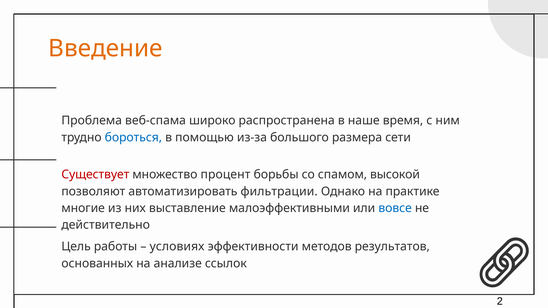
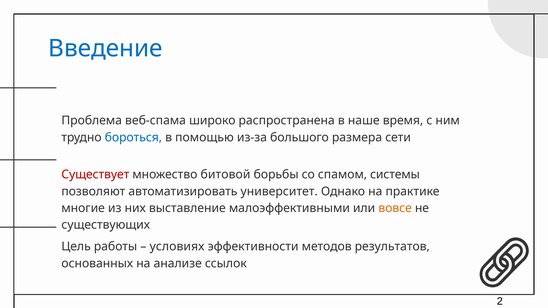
Введение colour: orange -> blue
процент: процент -> битовой
высокой: высокой -> системы
фильтрации: фильтрации -> университет
вовсе colour: blue -> orange
действительно: действительно -> существующих
